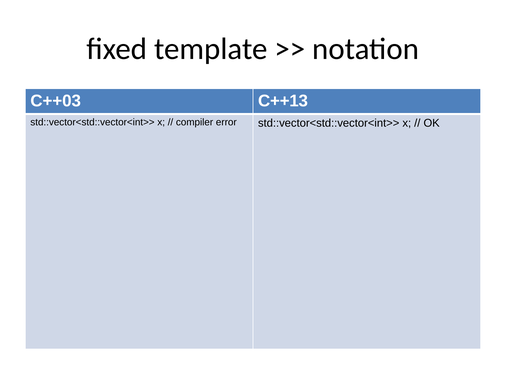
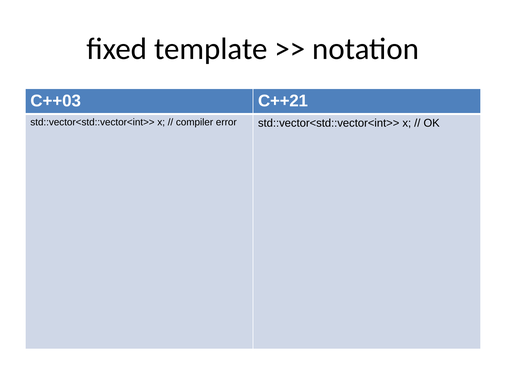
C++13: C++13 -> C++21
